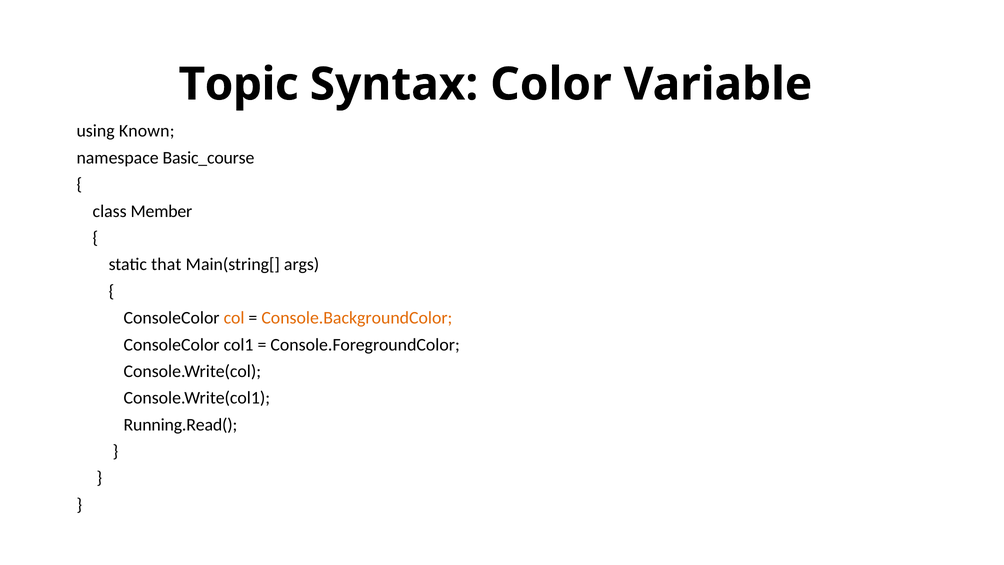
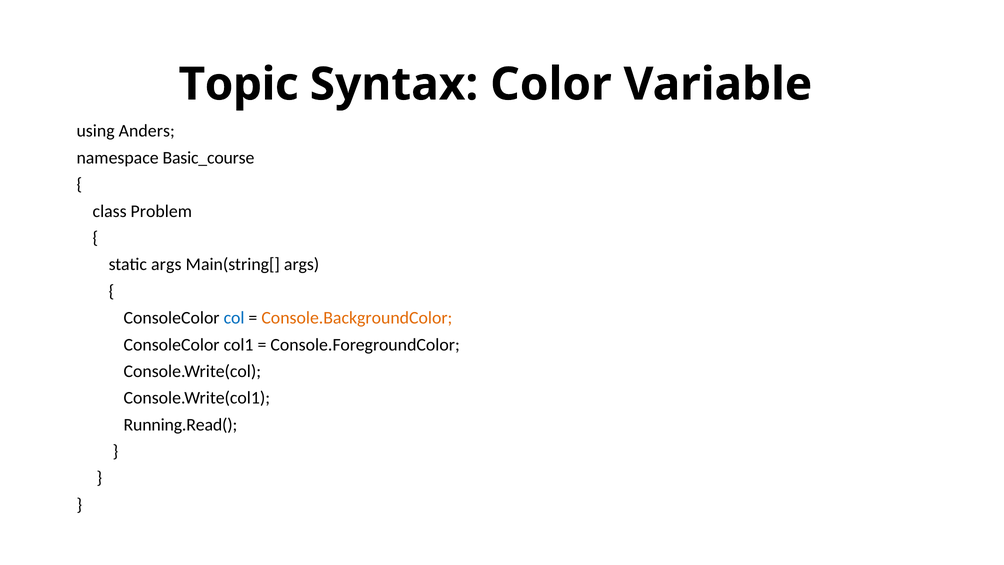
Known: Known -> Anders
Member: Member -> Problem
static that: that -> args
col colour: orange -> blue
